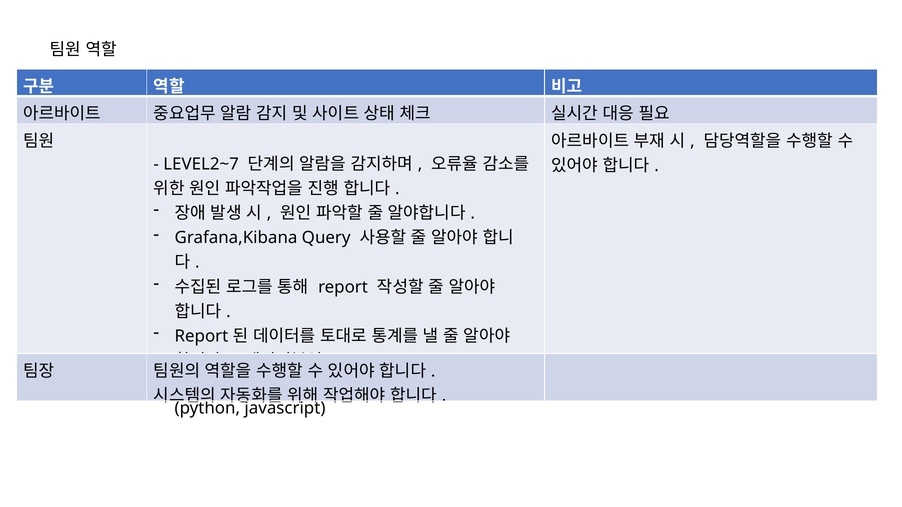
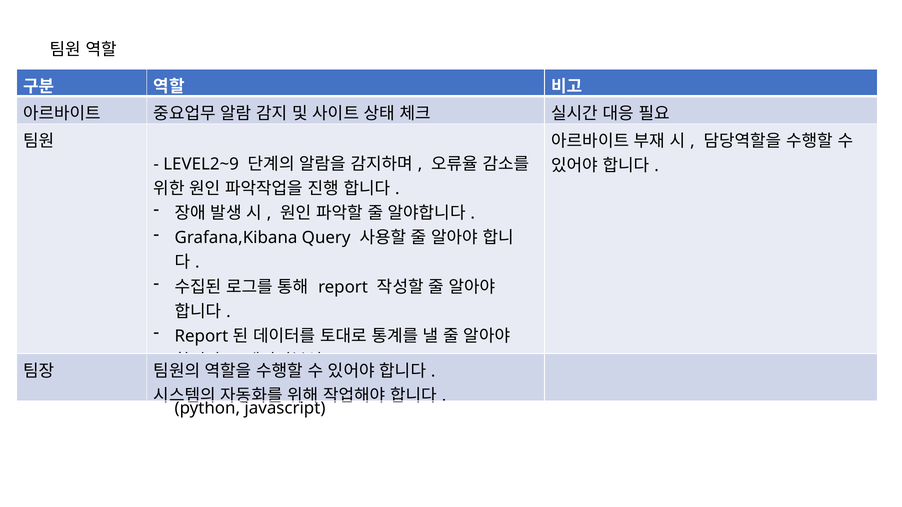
LEVEL2~7: LEVEL2~7 -> LEVEL2~9
